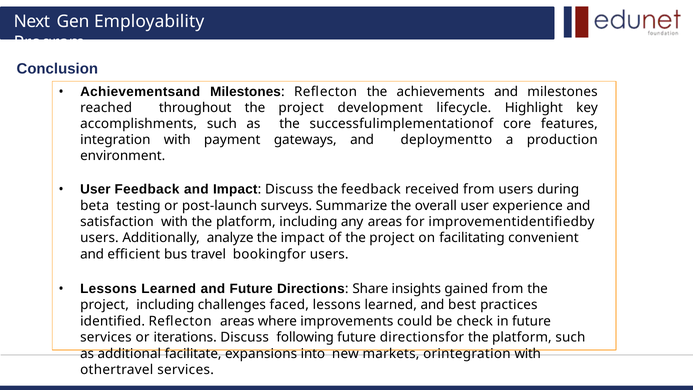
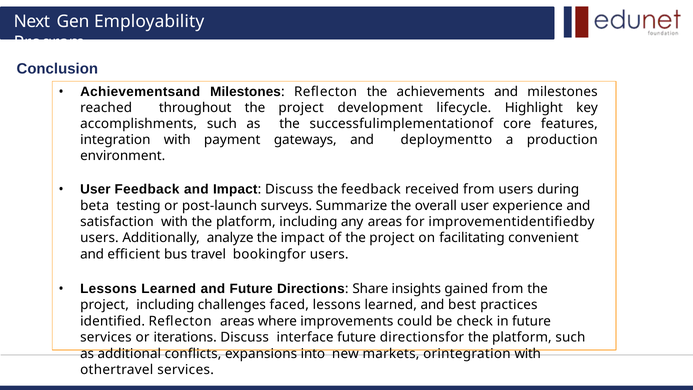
following: following -> interface
facilitate: facilitate -> conflicts
